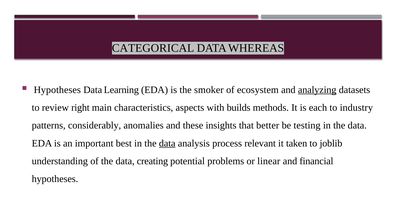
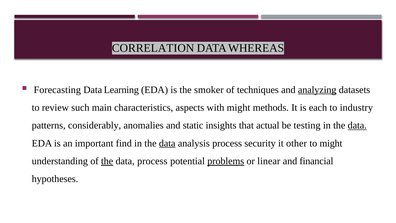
CATEGORICAL: CATEGORICAL -> CORRELATION
Hypotheses at (57, 90): Hypotheses -> Forecasting
ecosystem: ecosystem -> techniques
right: right -> such
with builds: builds -> might
these: these -> static
better: better -> actual
data at (357, 125) underline: none -> present
best: best -> find
relevant: relevant -> security
taken: taken -> other
to joblib: joblib -> might
the at (107, 161) underline: none -> present
data creating: creating -> process
problems underline: none -> present
